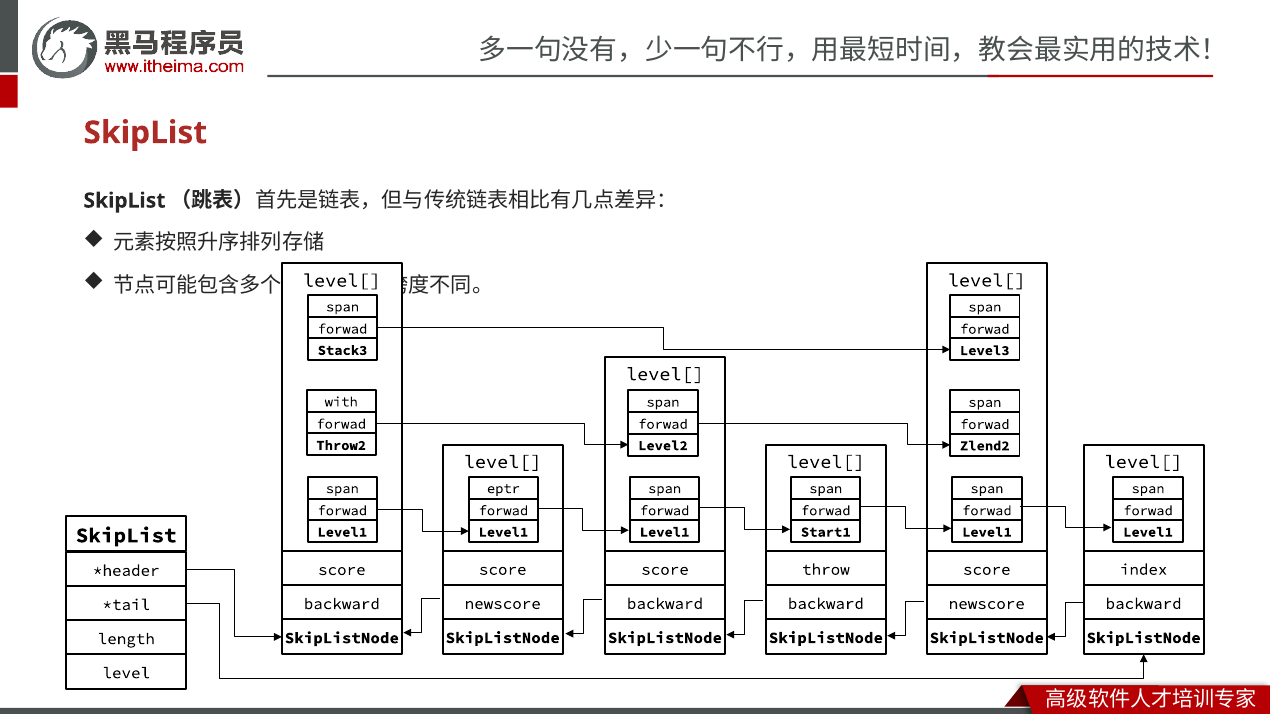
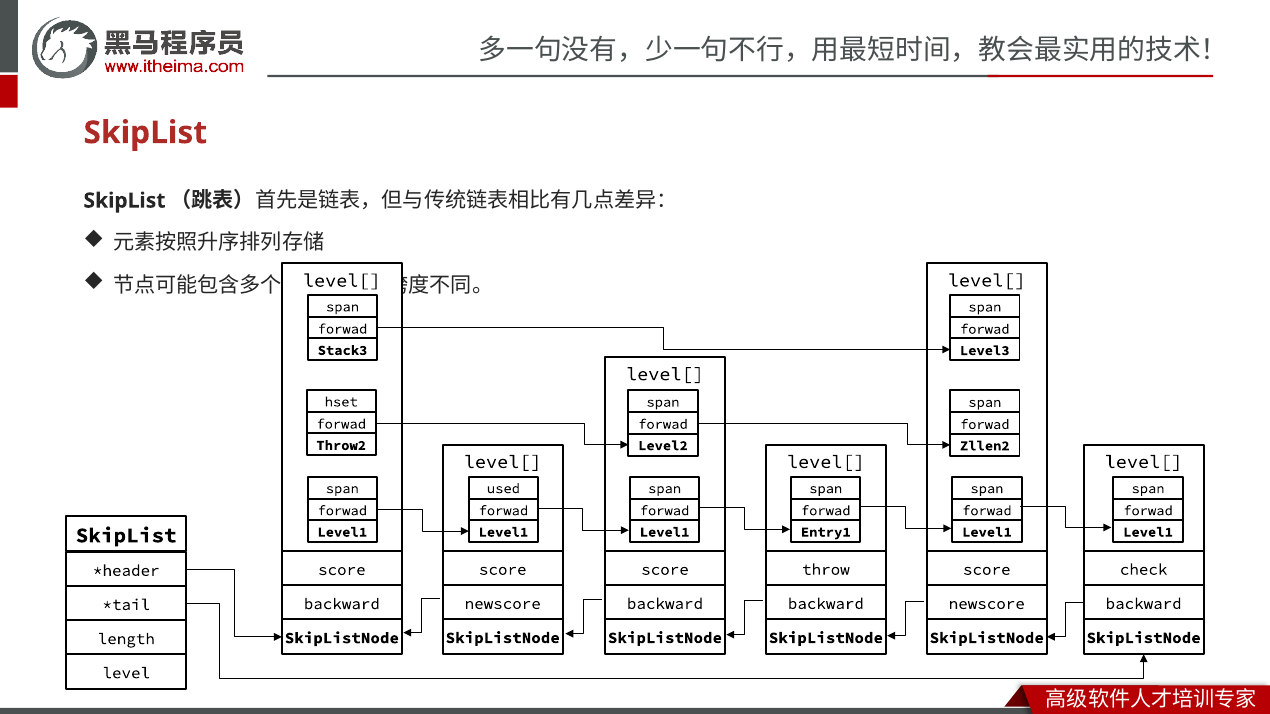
with: with -> hset
Zlend2: Zlend2 -> Zllen2
eptr: eptr -> used
Start1: Start1 -> Entry1
index: index -> check
